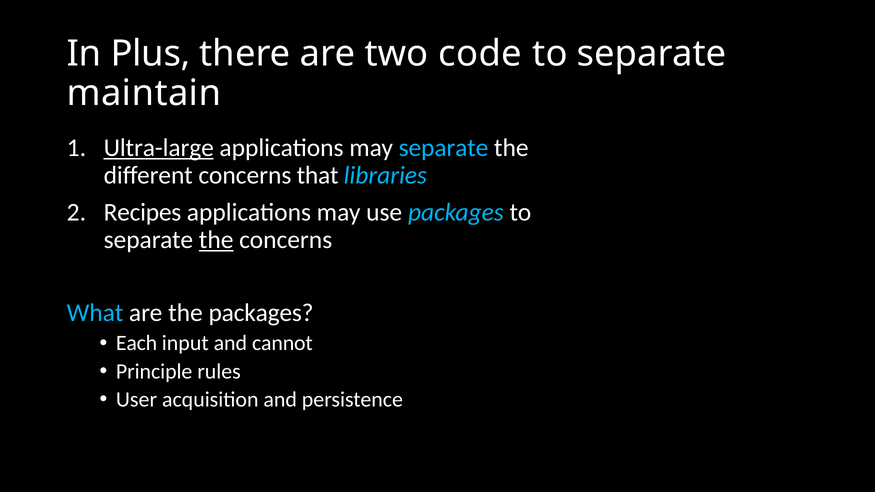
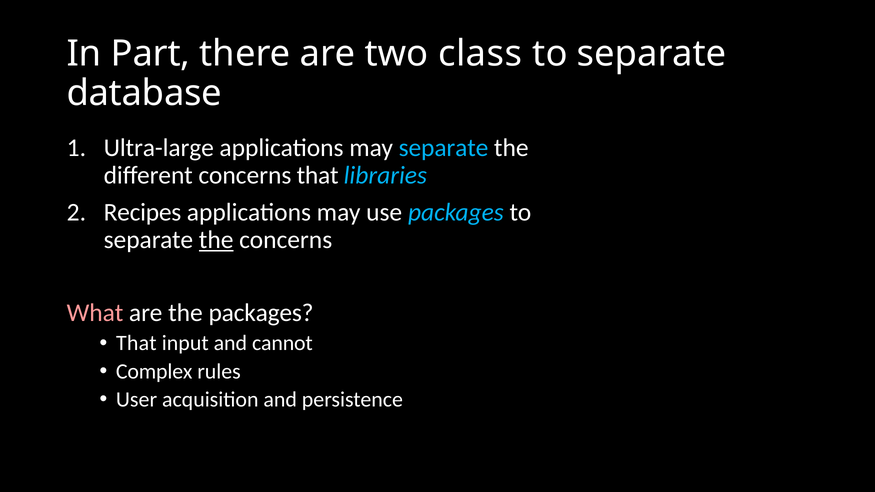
Plus: Plus -> Part
code: code -> class
maintain: maintain -> database
Ultra-large underline: present -> none
What colour: light blue -> pink
Each at (137, 343): Each -> That
Principle: Principle -> Complex
